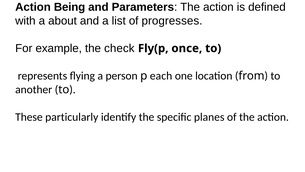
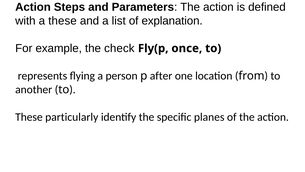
Being: Being -> Steps
a about: about -> these
progresses: progresses -> explanation
each: each -> after
